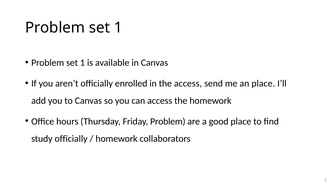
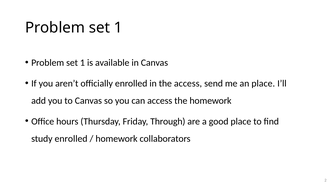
Friday Problem: Problem -> Through
study officially: officially -> enrolled
